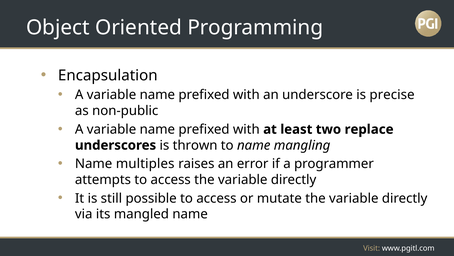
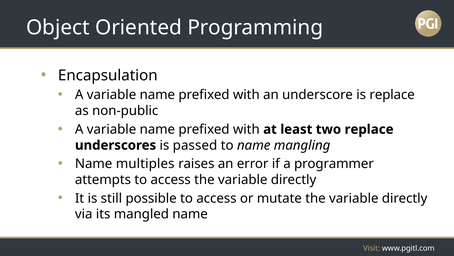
is precise: precise -> replace
thrown: thrown -> passed
